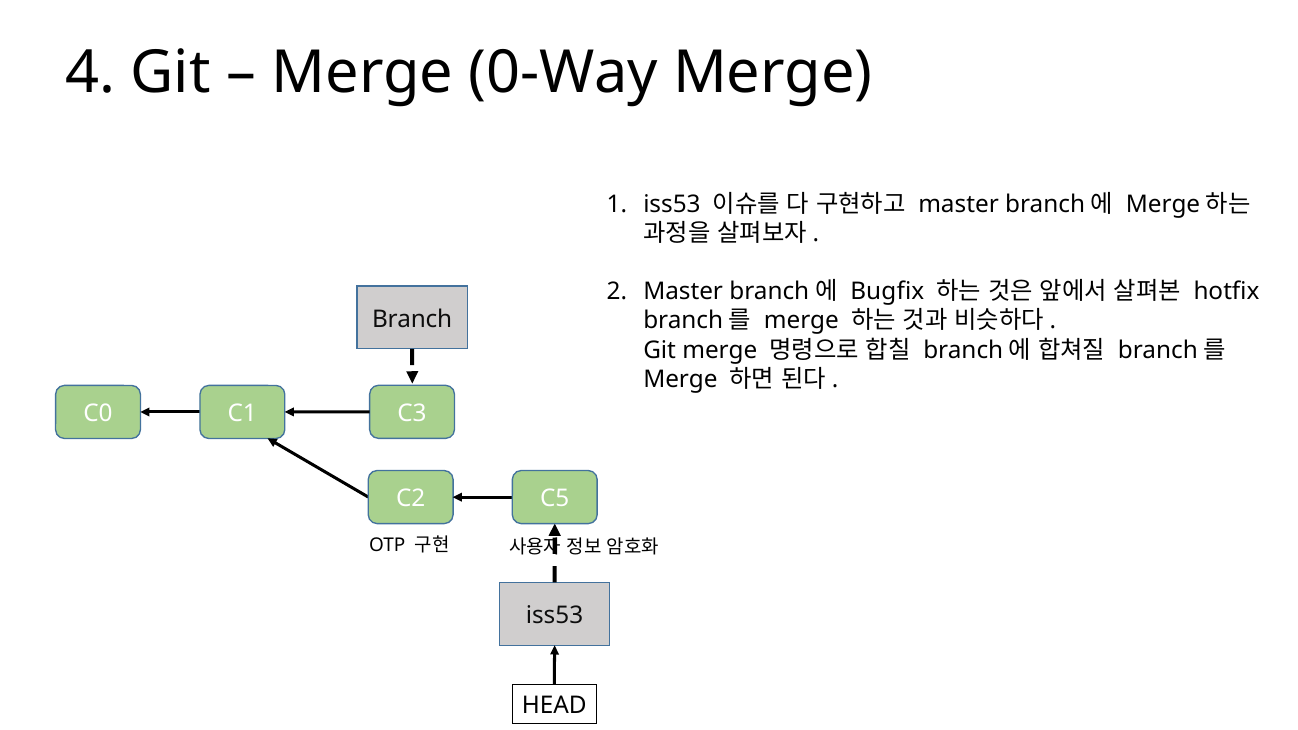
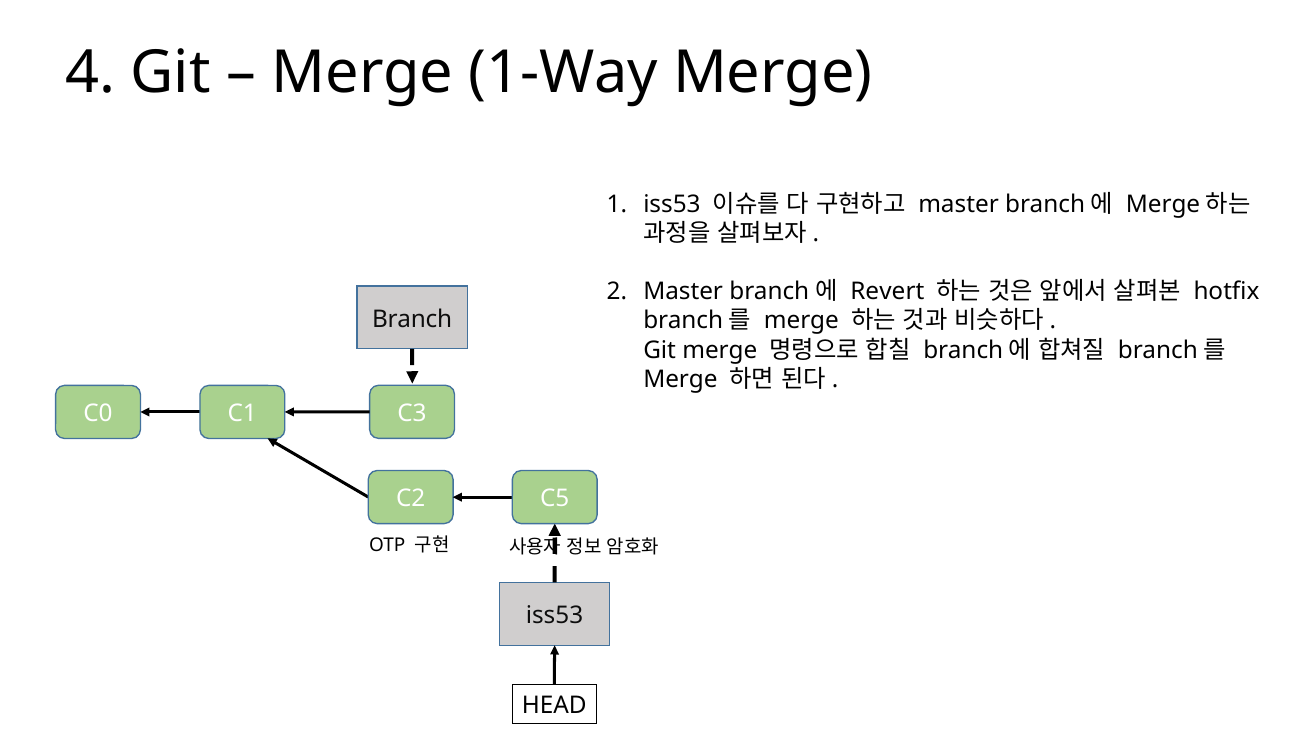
0-Way: 0-Way -> 1-Way
Bugfix: Bugfix -> Revert
